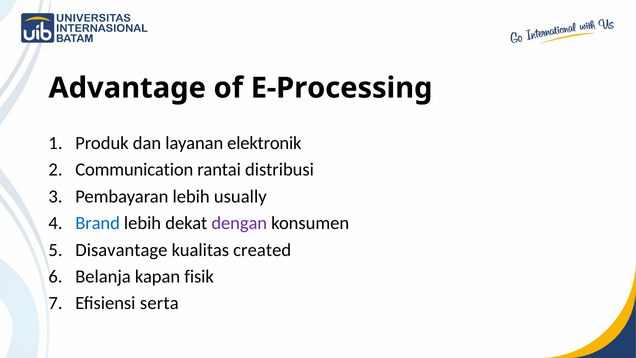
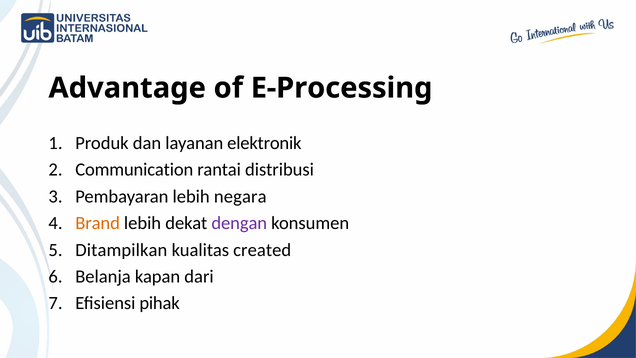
usually: usually -> negara
Brand colour: blue -> orange
Disavantage: Disavantage -> Ditampilkan
fisik: fisik -> dari
serta: serta -> pihak
